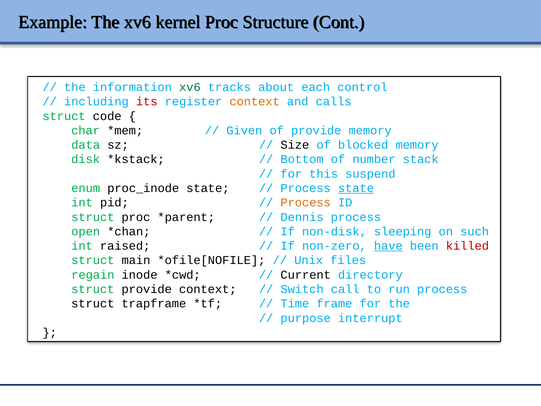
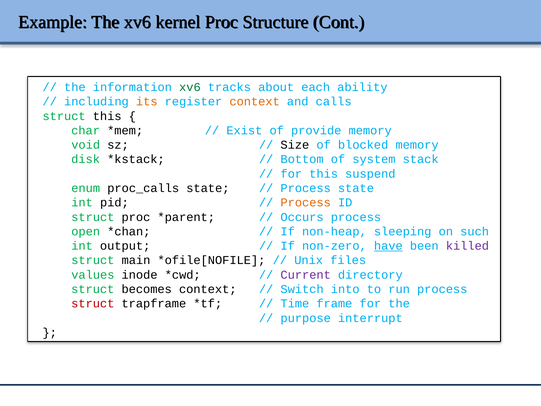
control: control -> ability
its colour: red -> orange
struct code: code -> this
Given: Given -> Exist
data: data -> void
number: number -> system
proc_inode: proc_inode -> proc_calls
state at (356, 188) underline: present -> none
Dennis: Dennis -> Occurs
non-disk: non-disk -> non-heap
raised: raised -> output
killed colour: red -> purple
regain: regain -> values
Current colour: black -> purple
struct provide: provide -> becomes
call: call -> into
struct at (93, 303) colour: black -> red
